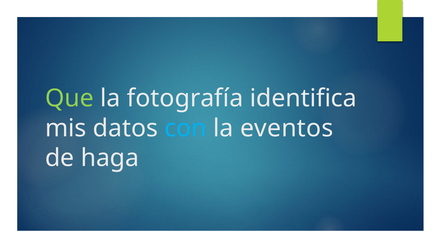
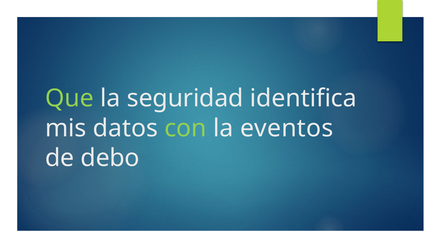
fotografía: fotografía -> seguridad
con colour: light blue -> light green
haga: haga -> debo
